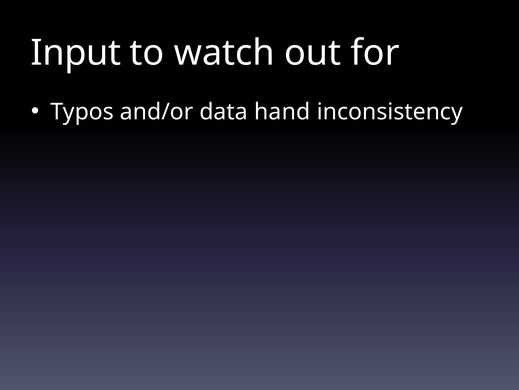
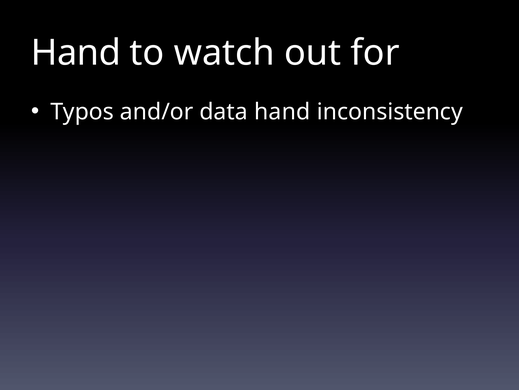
Input at (76, 53): Input -> Hand
